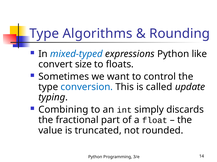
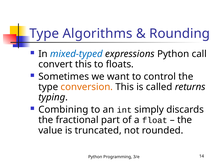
like: like -> call
convert size: size -> this
conversion colour: blue -> orange
update: update -> returns
